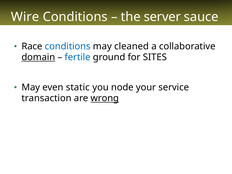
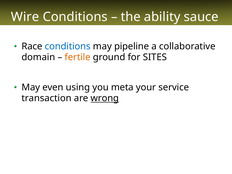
server: server -> ability
cleaned: cleaned -> pipeline
domain underline: present -> none
fertile colour: blue -> orange
static: static -> using
node: node -> meta
